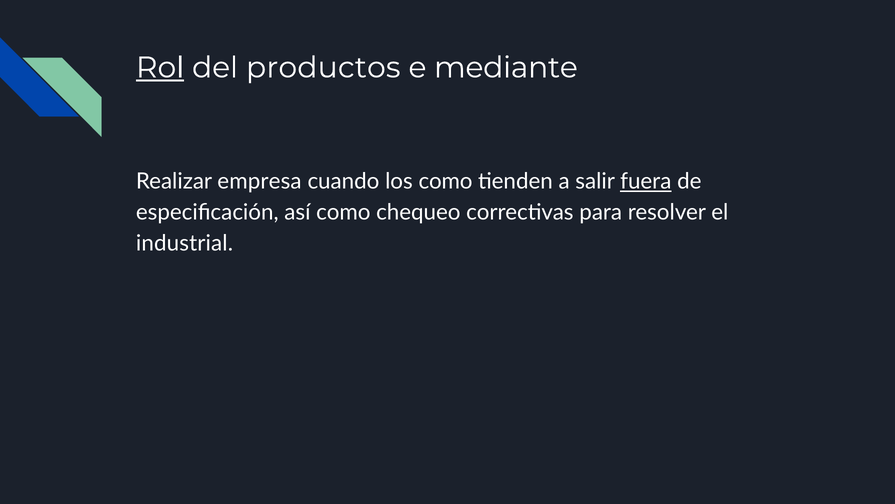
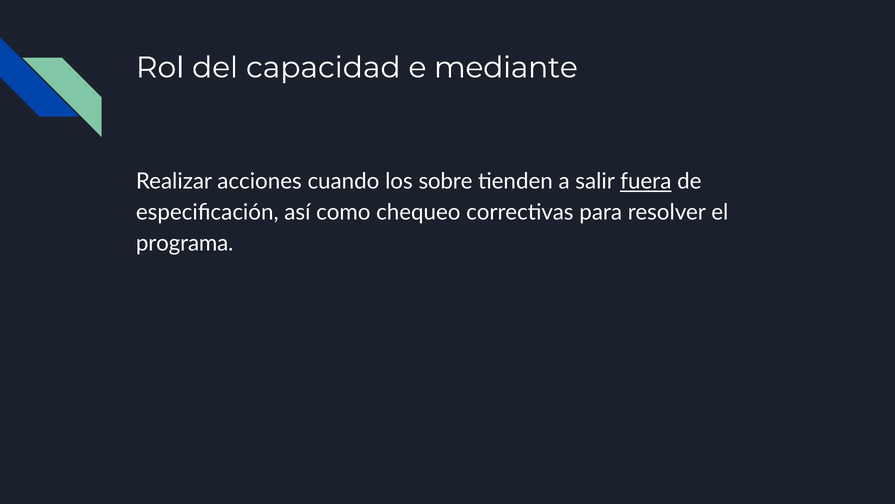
Rol underline: present -> none
productos: productos -> capacidad
empresa: empresa -> acciones
los como: como -> sobre
industrial: industrial -> programa
